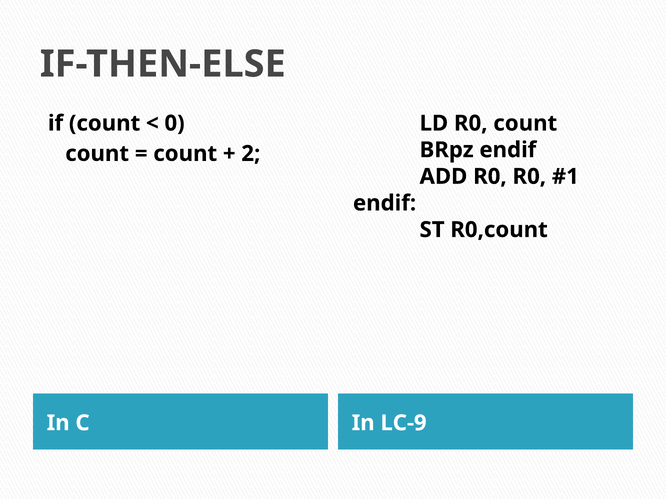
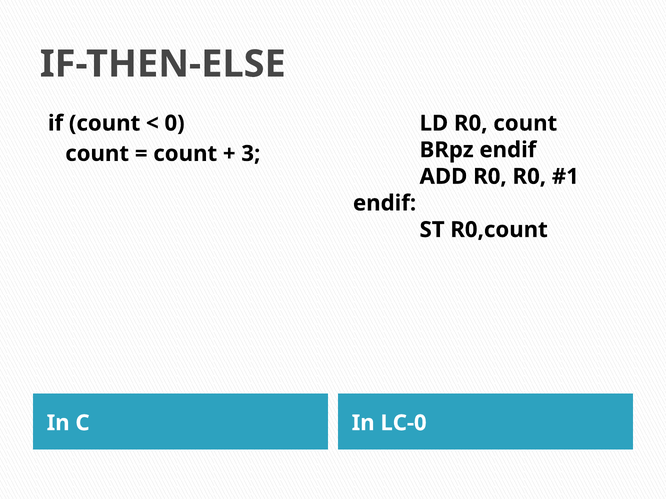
2: 2 -> 3
LC-9: LC-9 -> LC-0
